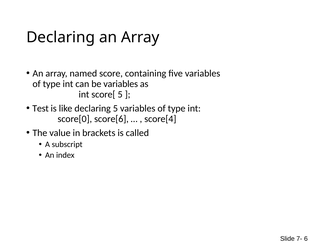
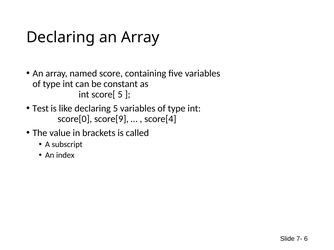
be variables: variables -> constant
score[6: score[6 -> score[9
